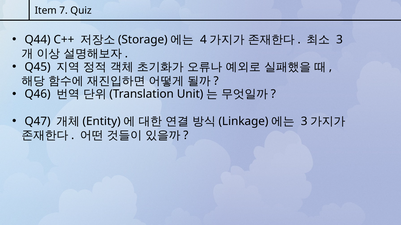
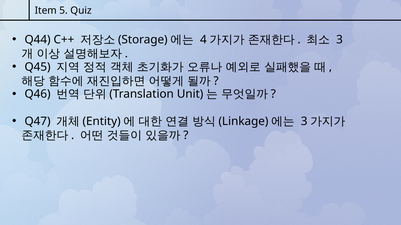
7: 7 -> 5
